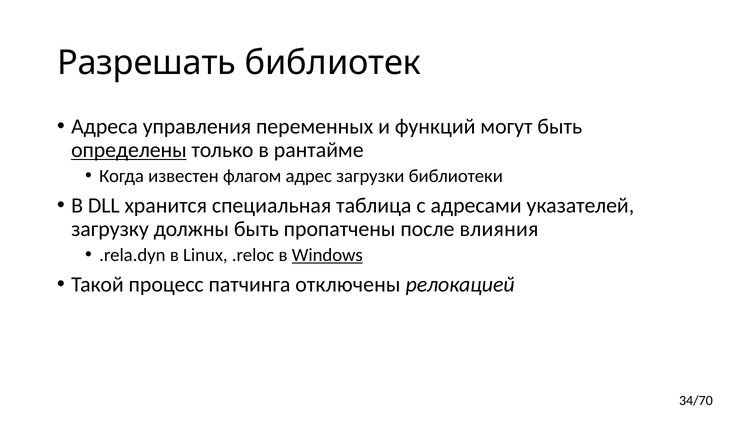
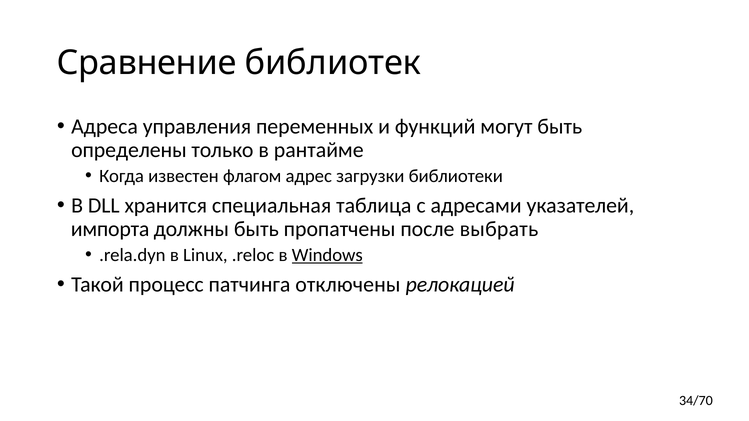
Разрешать: Разрешать -> Сравнение
определены underline: present -> none
загрузку: загрузку -> импорта
влияния: влияния -> выбрать
